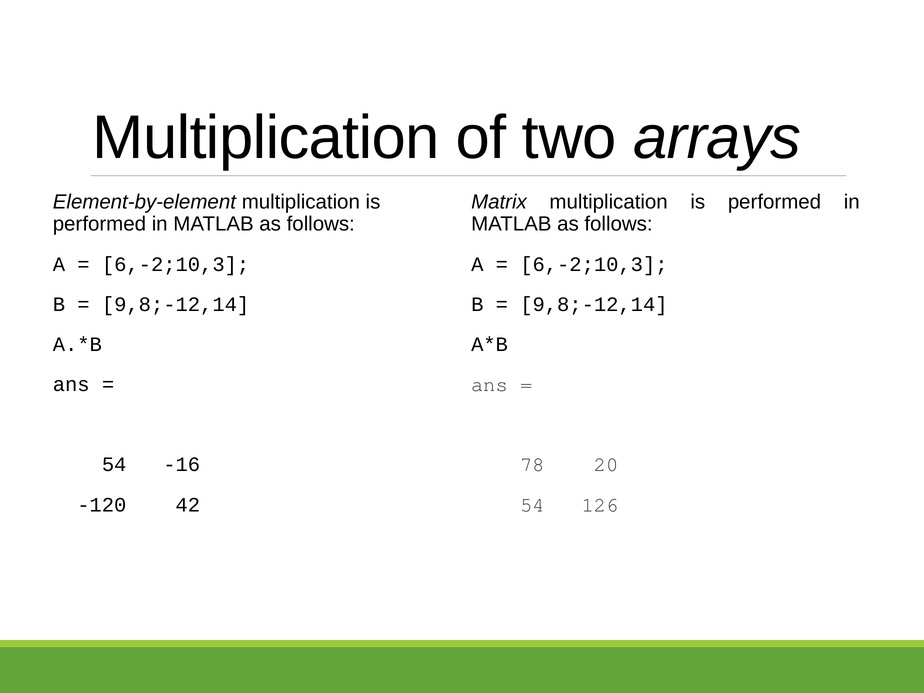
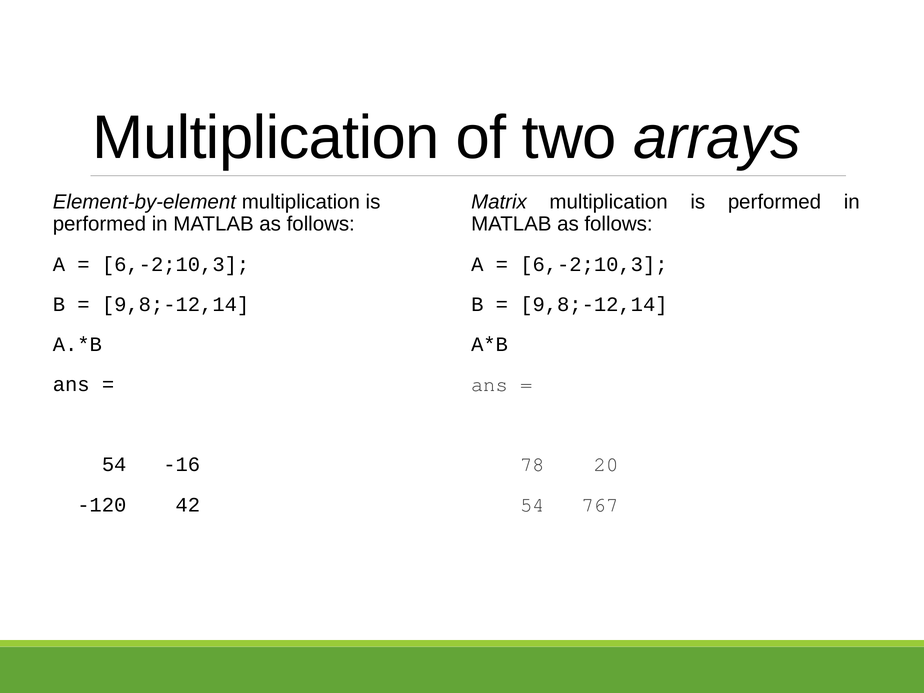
126: 126 -> 767
